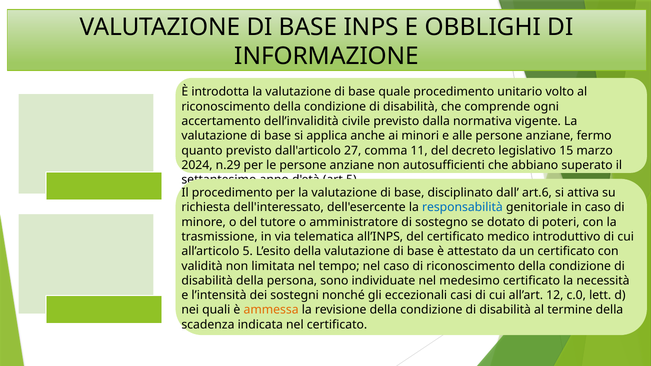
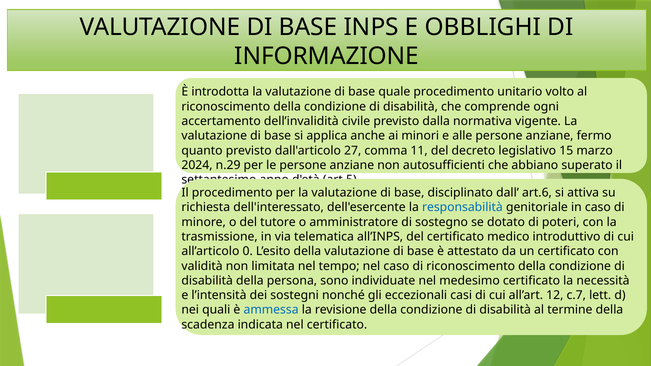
5: 5 -> 0
c.0: c.0 -> c.7
ammessa colour: orange -> blue
